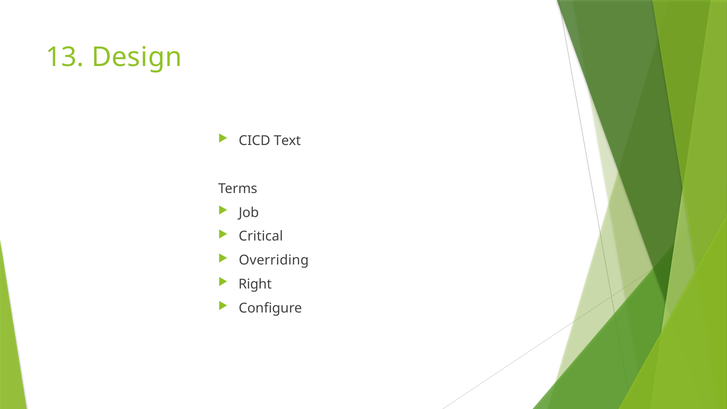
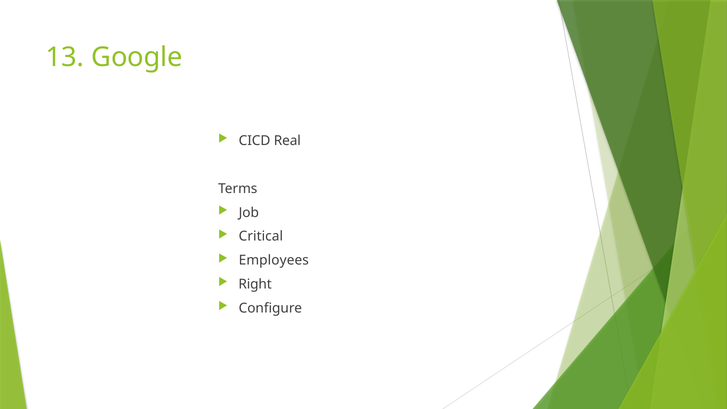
Design: Design -> Google
Text: Text -> Real
Overriding: Overriding -> Employees
